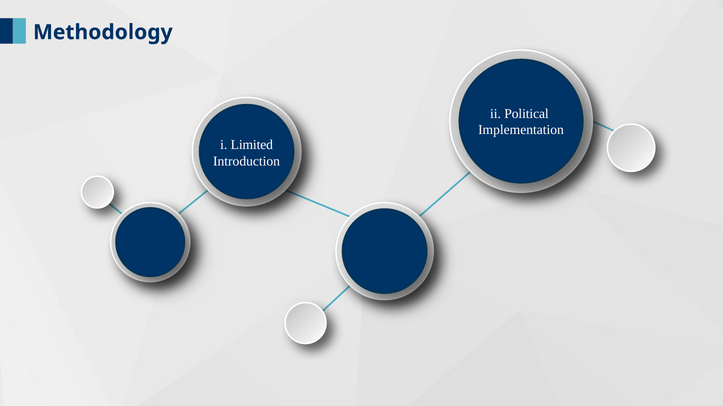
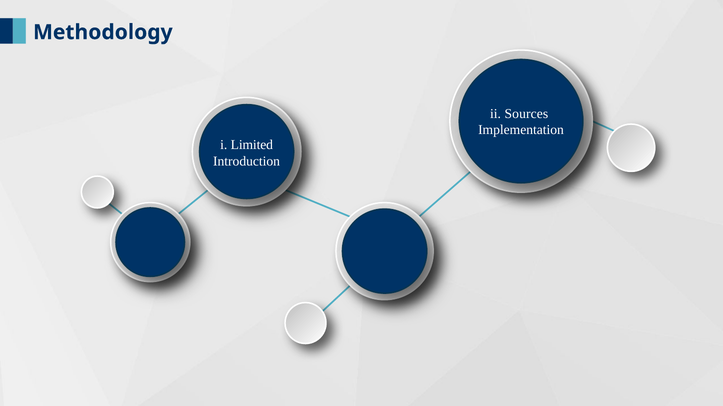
Political: Political -> Sources
